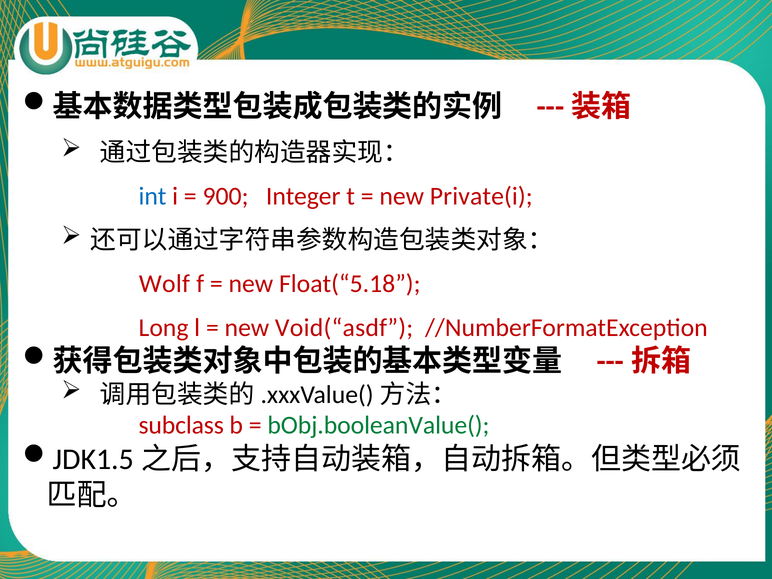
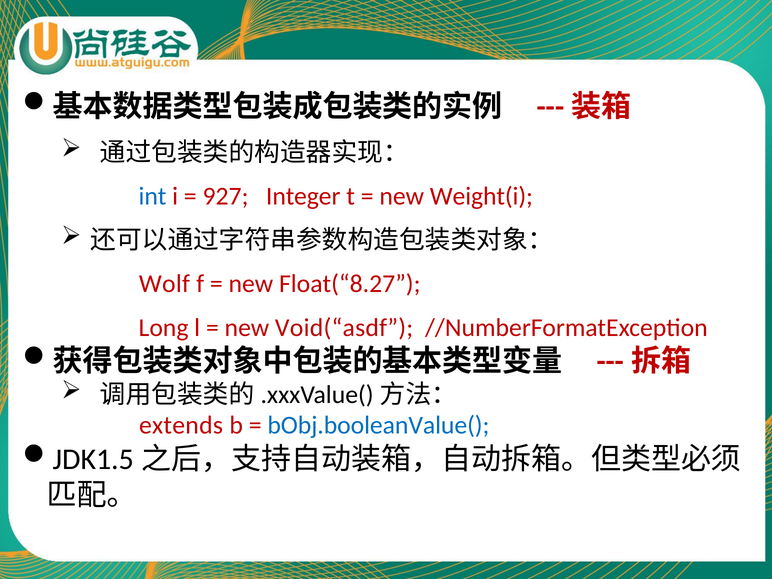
900: 900 -> 927
Private(i: Private(i -> Weight(i
Float(“5.18: Float(“5.18 -> Float(“8.27
subclass: subclass -> extends
bObj.booleanValue( colour: green -> blue
